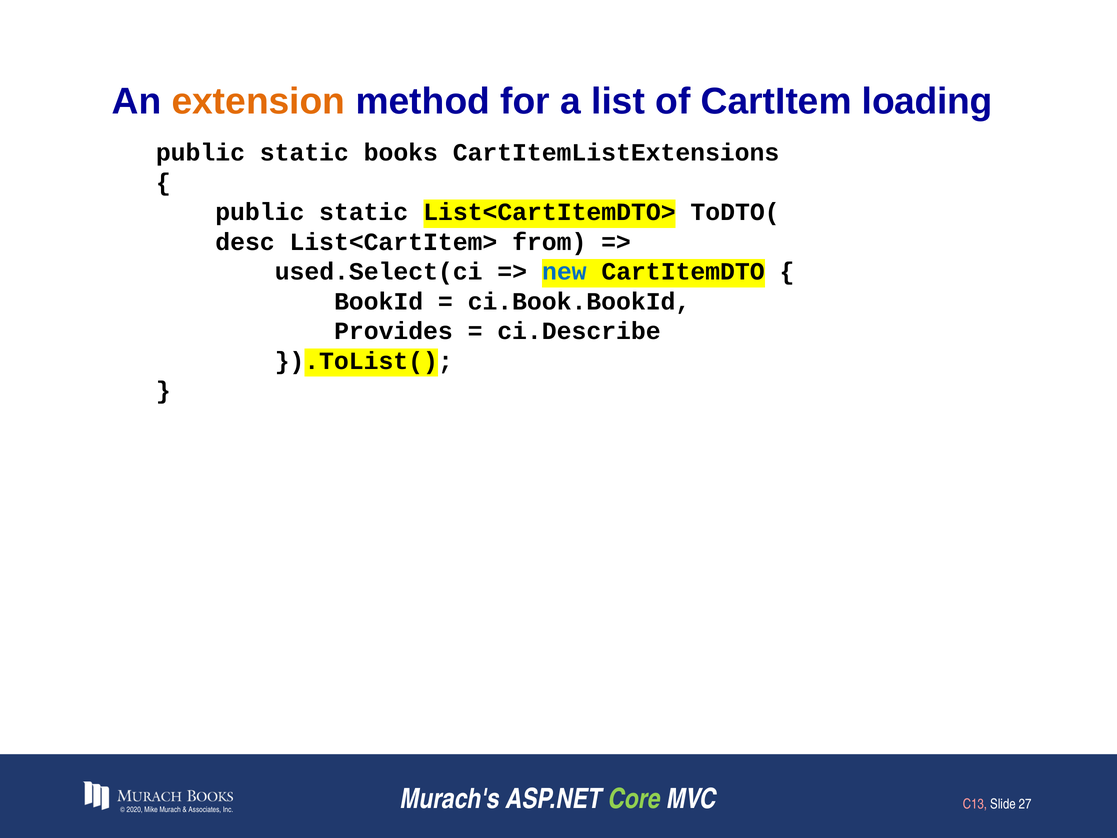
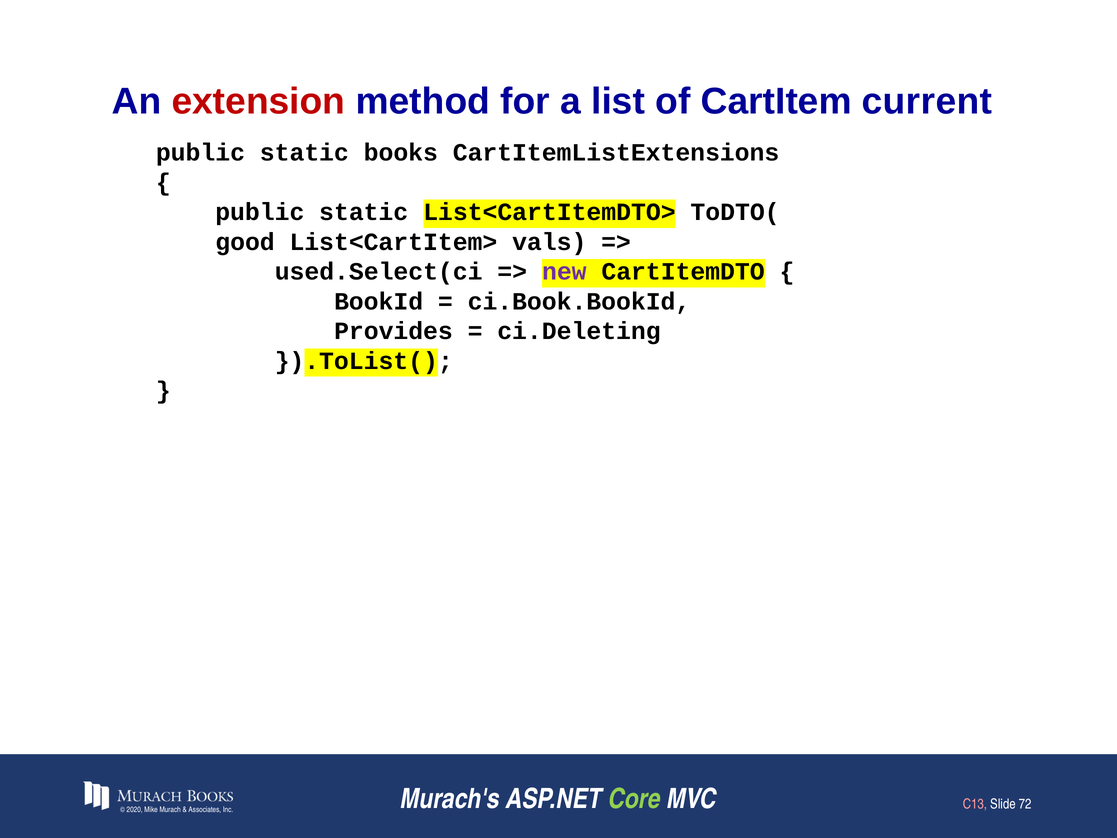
extension colour: orange -> red
loading: loading -> current
desc: desc -> good
from: from -> vals
new colour: blue -> purple
ci.Describe: ci.Describe -> ci.Deleting
27: 27 -> 72
